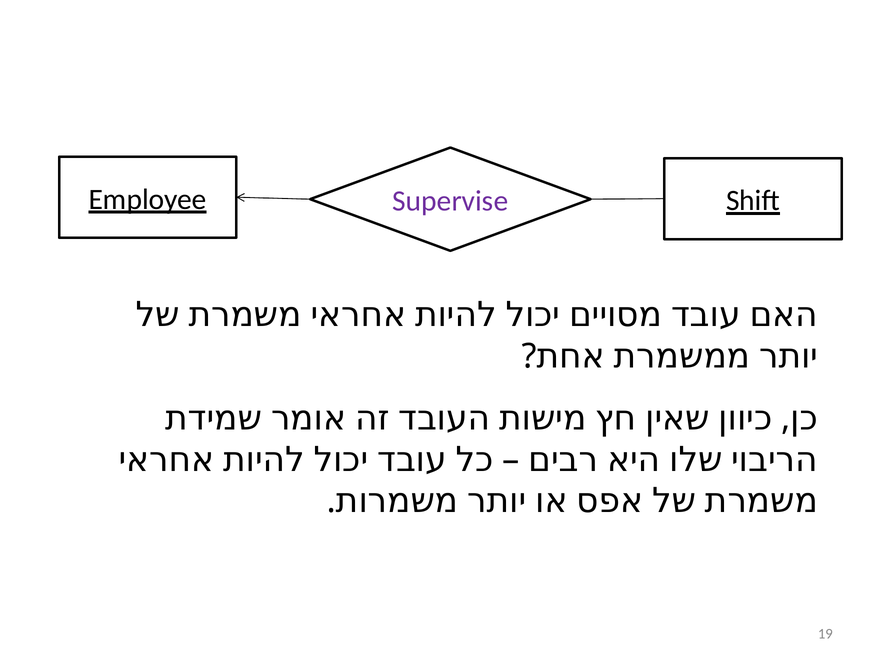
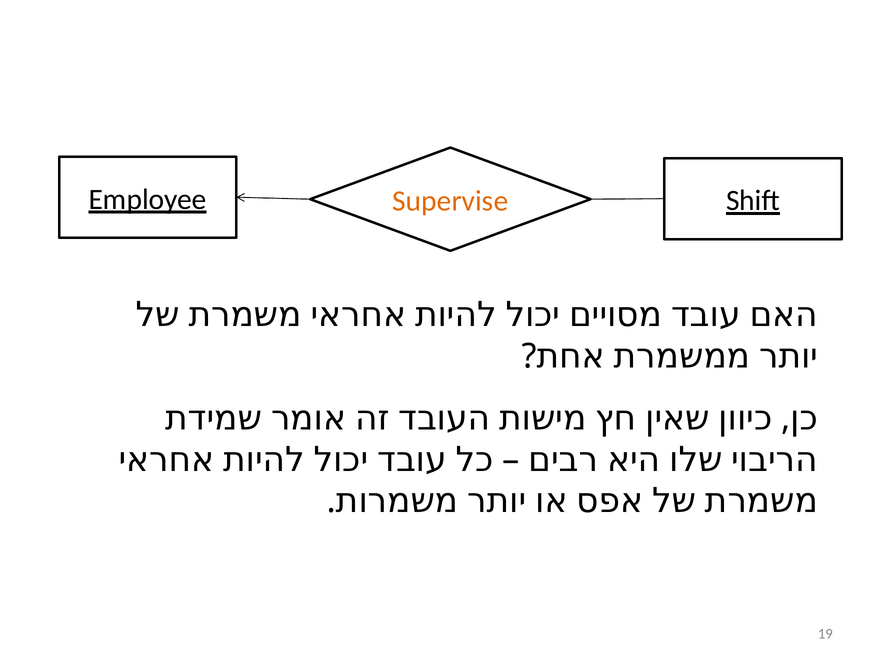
Supervise colour: purple -> orange
